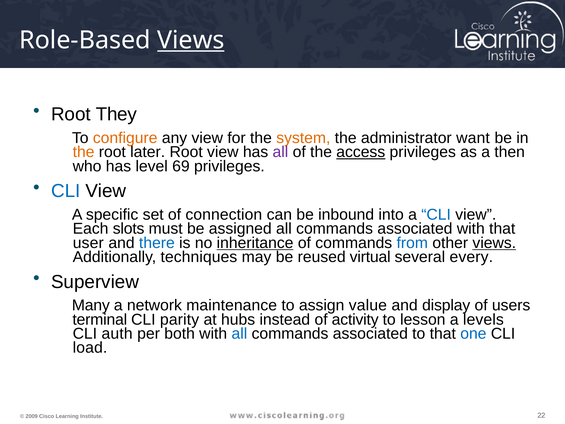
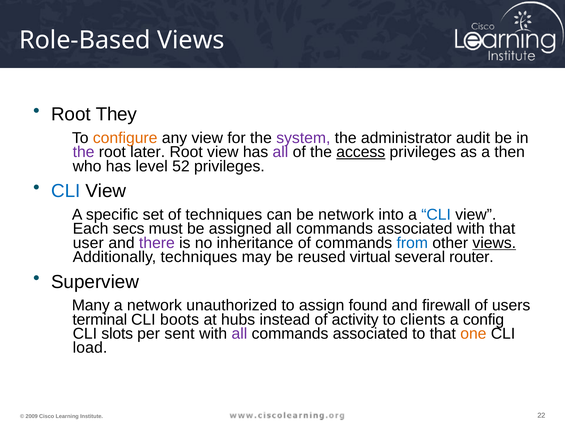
Views at (191, 40) underline: present -> none
system colour: orange -> purple
want: want -> audit
the at (84, 152) colour: orange -> purple
69: 69 -> 52
of connection: connection -> techniques
be inbound: inbound -> network
slots: slots -> secs
there colour: blue -> purple
inheritance underline: present -> none
every: every -> router
maintenance: maintenance -> unauthorized
value: value -> found
display: display -> firewall
parity: parity -> boots
lesson: lesson -> clients
levels: levels -> config
auth: auth -> slots
both: both -> sent
all at (239, 333) colour: blue -> purple
one colour: blue -> orange
